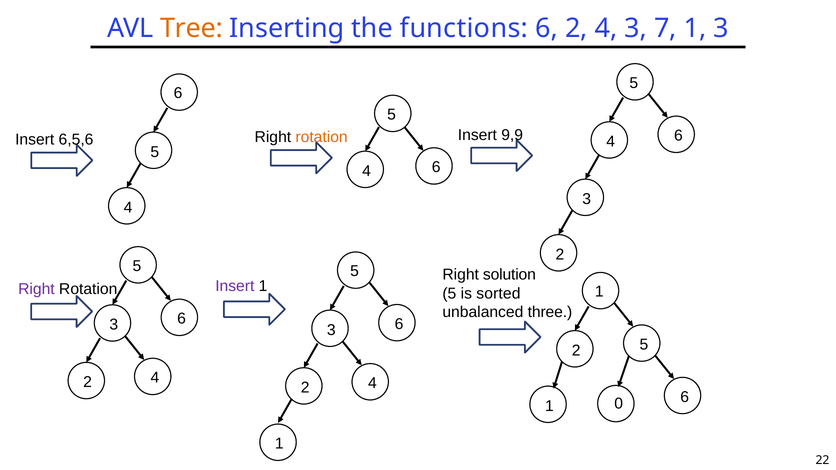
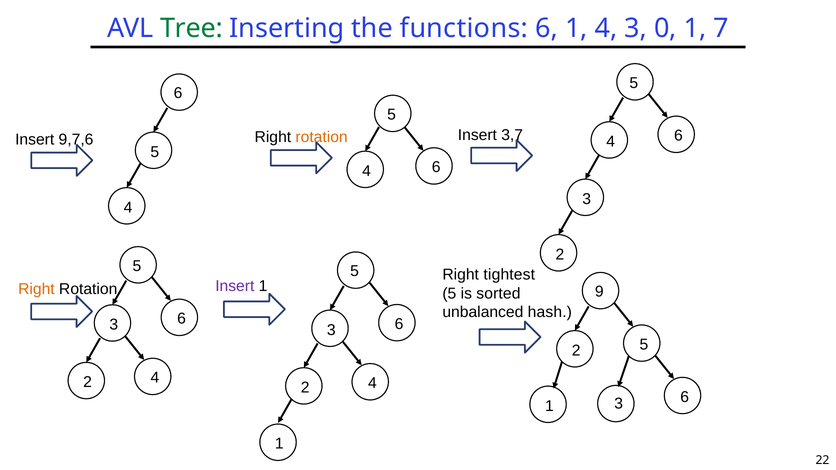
Tree colour: orange -> green
6 2: 2 -> 1
7: 7 -> 0
1 3: 3 -> 7
9,9: 9,9 -> 3,7
6,5,6: 6,5,6 -> 9,7,6
solution: solution -> tightest
1 1: 1 -> 9
Right at (36, 289) colour: purple -> orange
three: three -> hash
1 0: 0 -> 3
